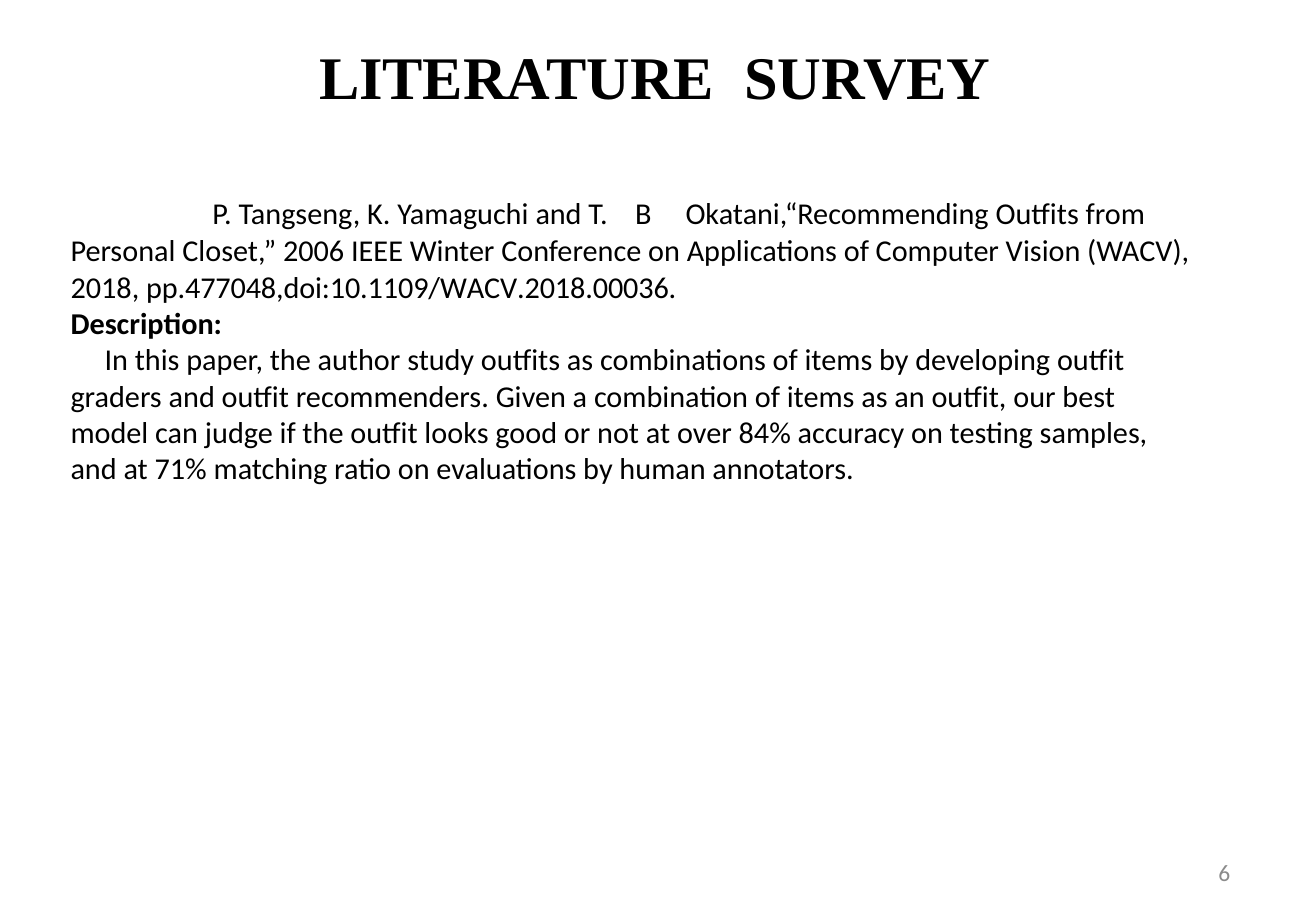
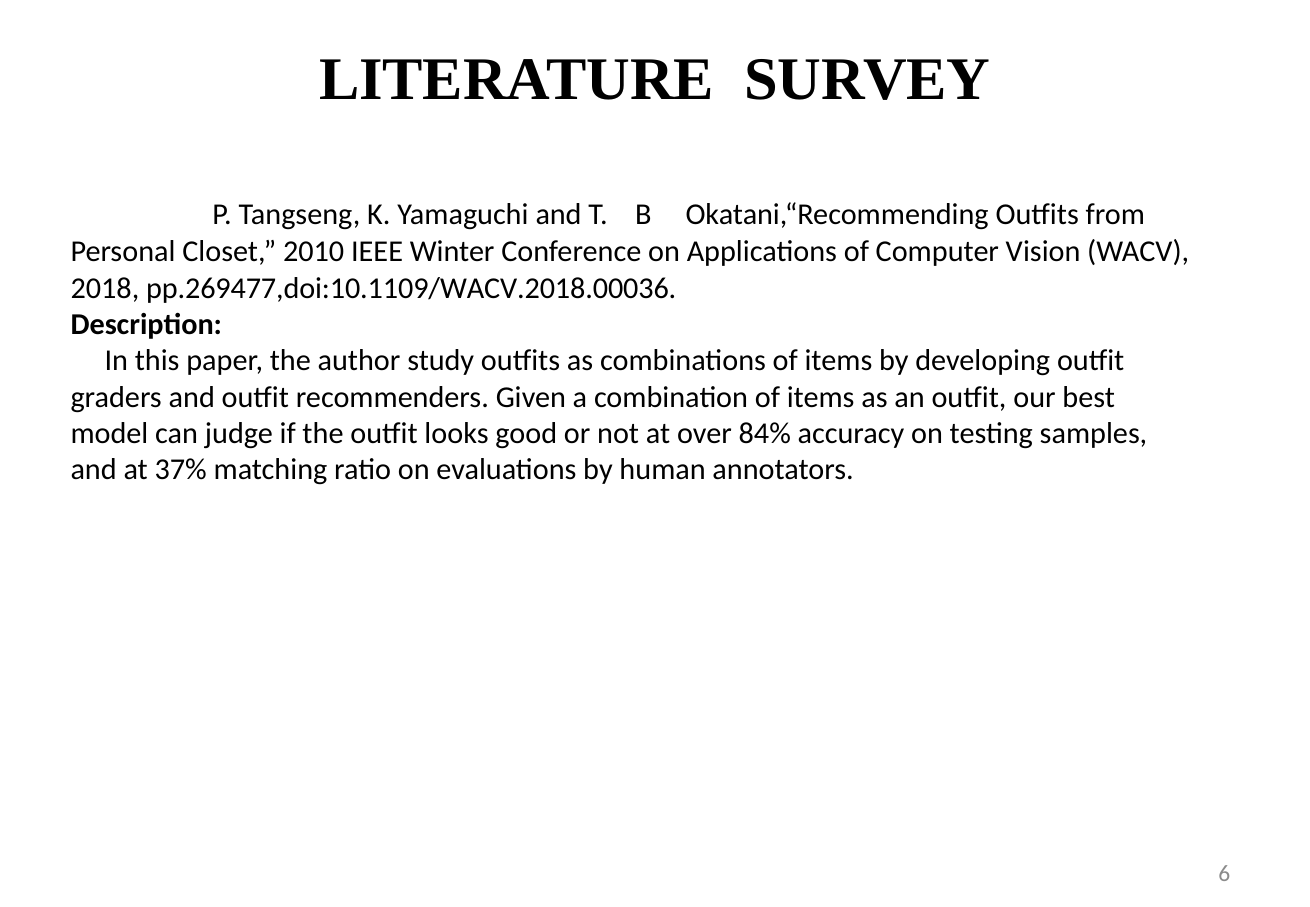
2006: 2006 -> 2010
pp.477048,doi:10.1109/WACV.2018.00036: pp.477048,doi:10.1109/WACV.2018.00036 -> pp.269477,doi:10.1109/WACV.2018.00036
71%: 71% -> 37%
